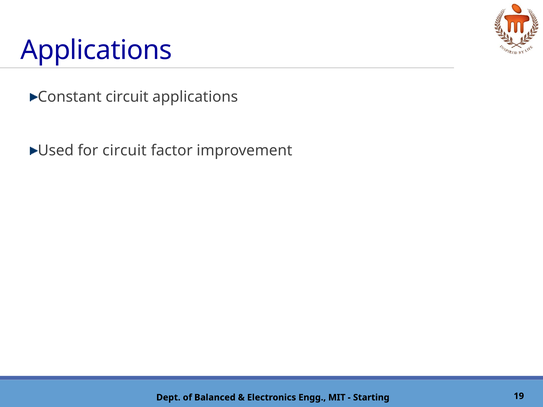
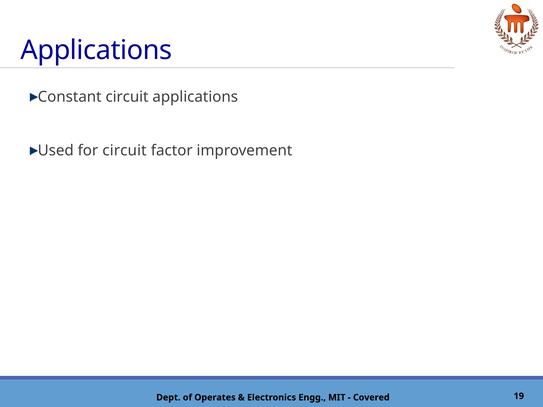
Balanced: Balanced -> Operates
Starting: Starting -> Covered
